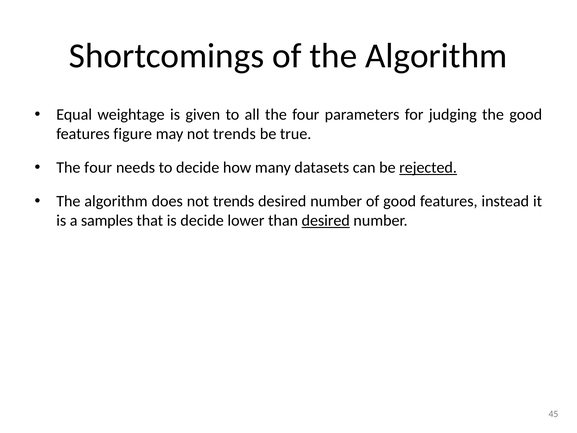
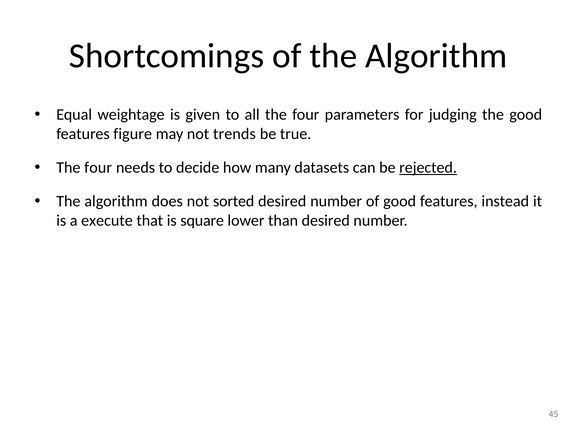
does not trends: trends -> sorted
samples: samples -> execute
is decide: decide -> square
desired at (326, 220) underline: present -> none
